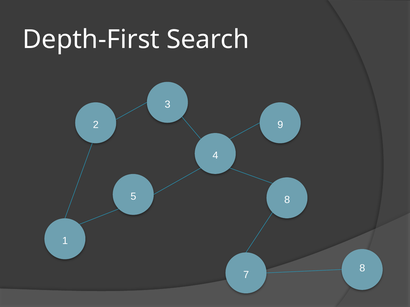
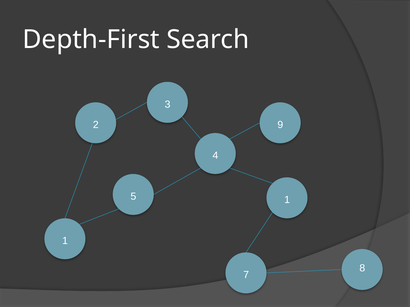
5 8: 8 -> 1
